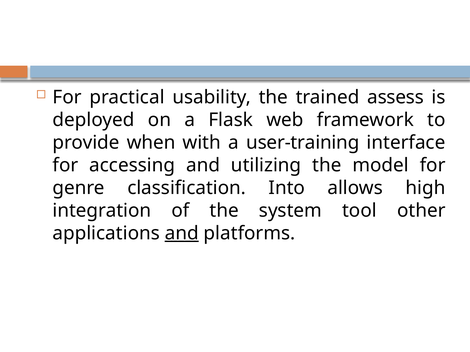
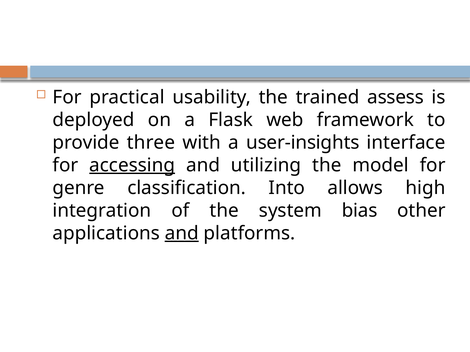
when: when -> three
user-training: user-training -> user-insights
accessing underline: none -> present
tool: tool -> bias
